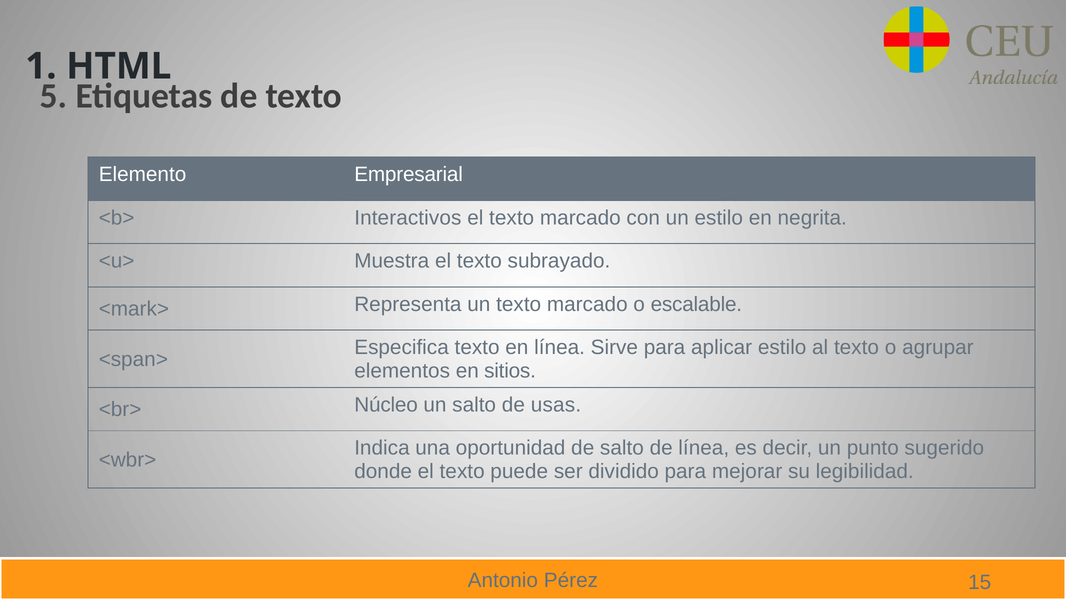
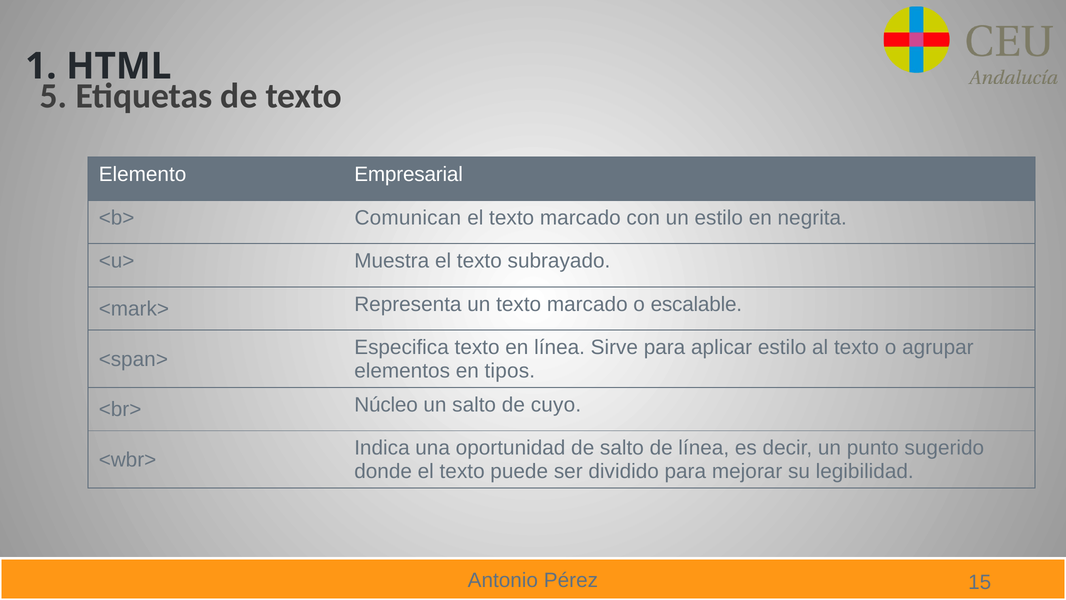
Interactivos: Interactivos -> Comunican
sitios: sitios -> tipos
usas: usas -> cuyo
